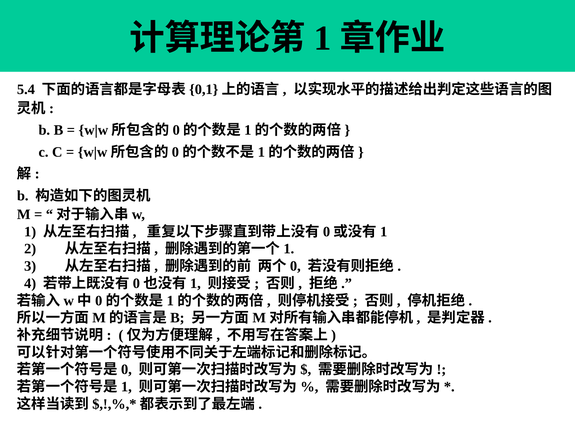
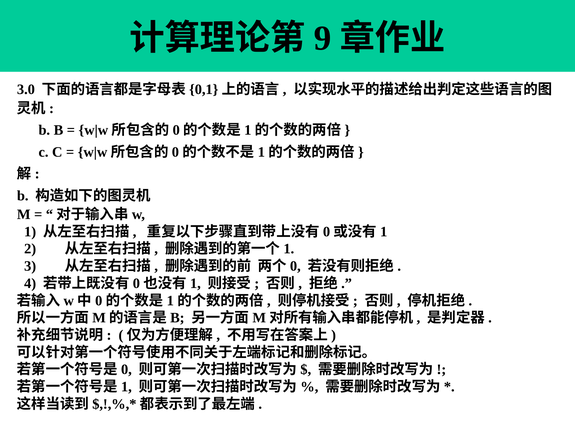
1 at (323, 38): 1 -> 9
5.4: 5.4 -> 3.0
